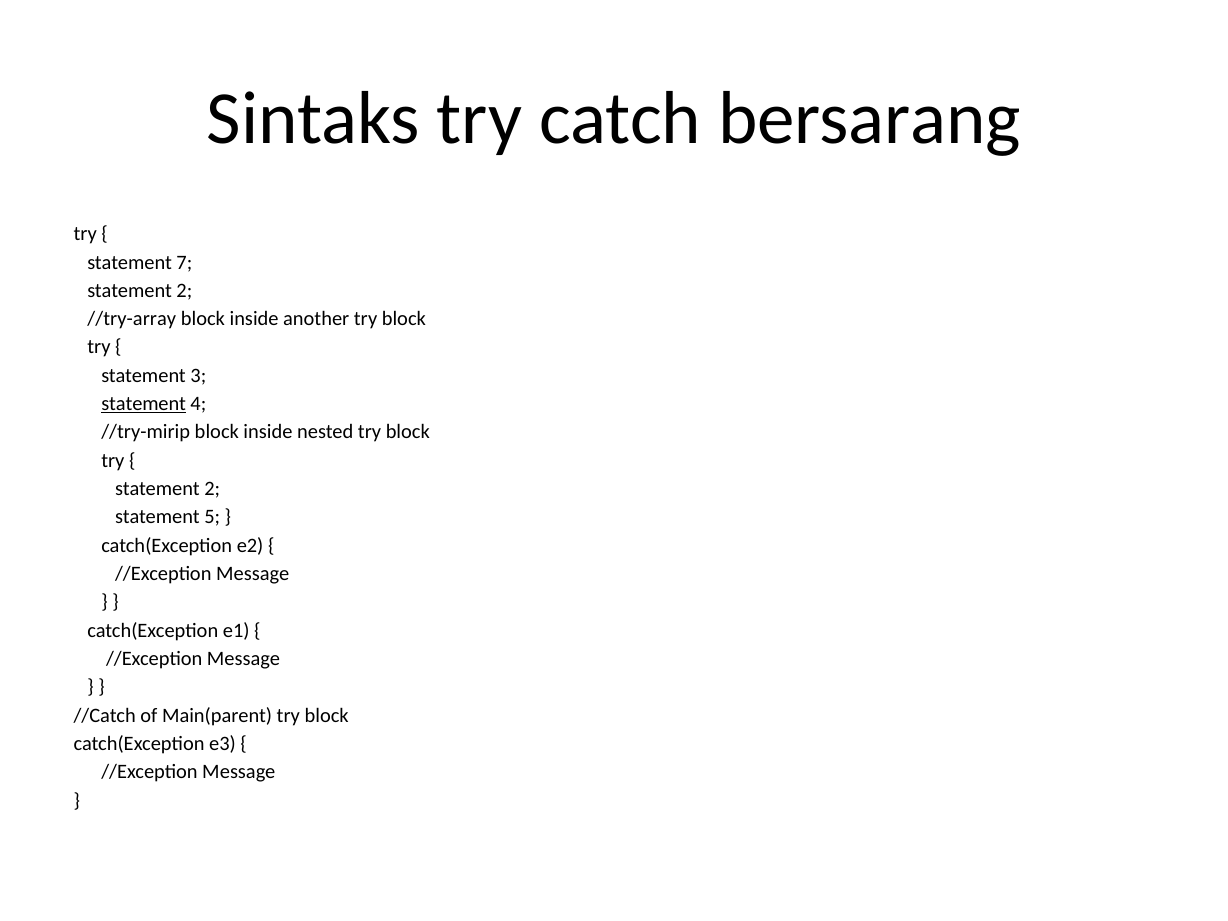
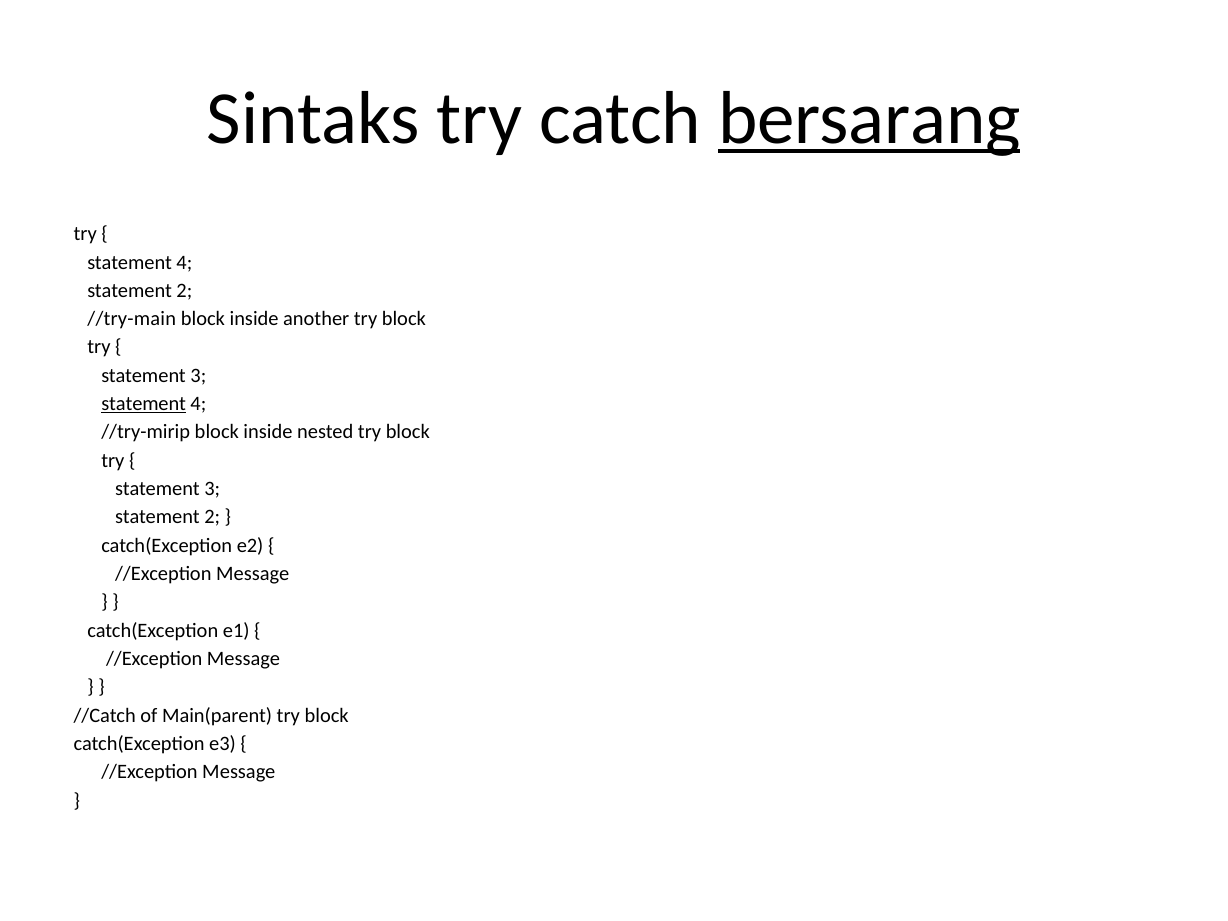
bersarang underline: none -> present
7 at (184, 262): 7 -> 4
//try-array: //try-array -> //try-main
2 at (212, 489): 2 -> 3
5 at (212, 517): 5 -> 2
